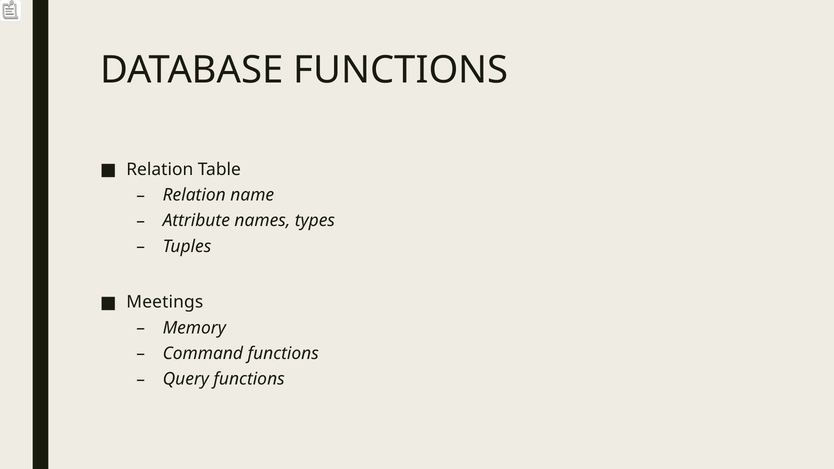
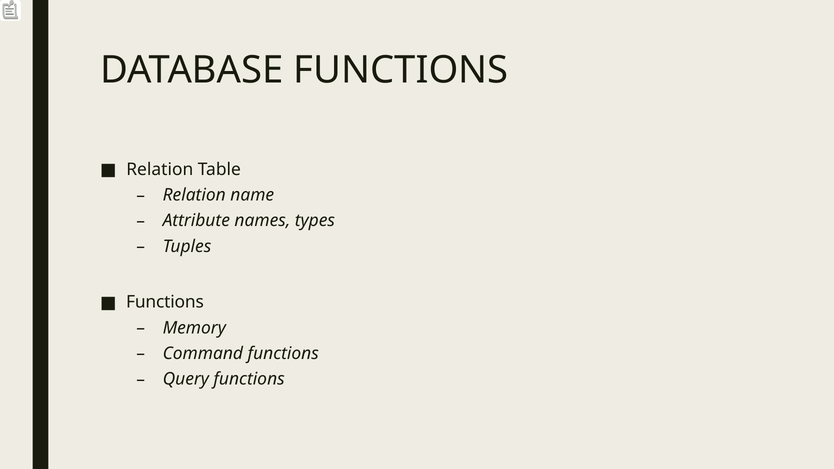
Meetings at (165, 302): Meetings -> Functions
